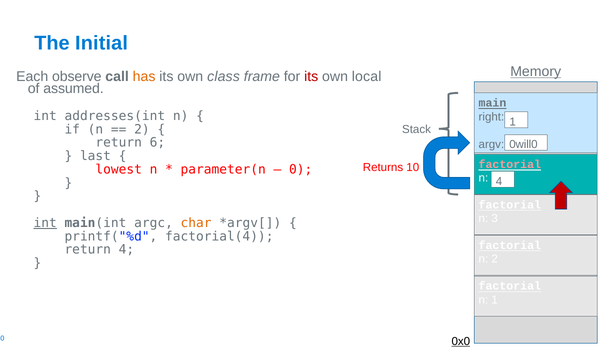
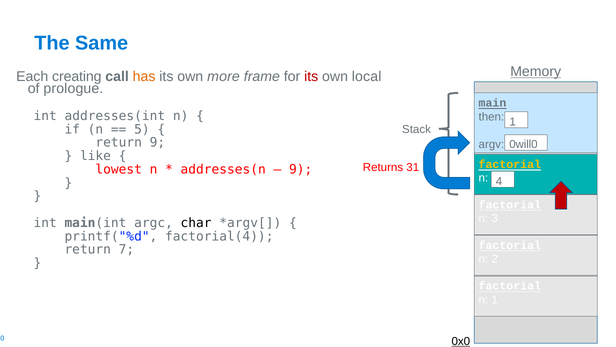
Initial: Initial -> Same
observe: observe -> creating
class: class -> more
assumed: assumed -> prologue
right: right -> then
2 at (142, 129): 2 -> 5
return 6: 6 -> 9
last: last -> like
factorial at (510, 164) colour: pink -> yellow
10: 10 -> 31
parameter(n: parameter(n -> addresses(n
0 at (301, 169): 0 -> 9
int at (45, 223) underline: present -> none
char colour: orange -> black
return 4: 4 -> 7
